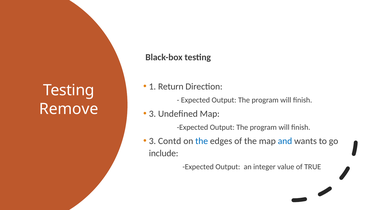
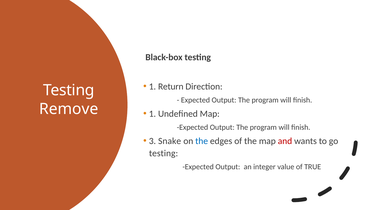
3 at (152, 114): 3 -> 1
Contd: Contd -> Snake
and colour: blue -> red
include at (164, 153): include -> testing
